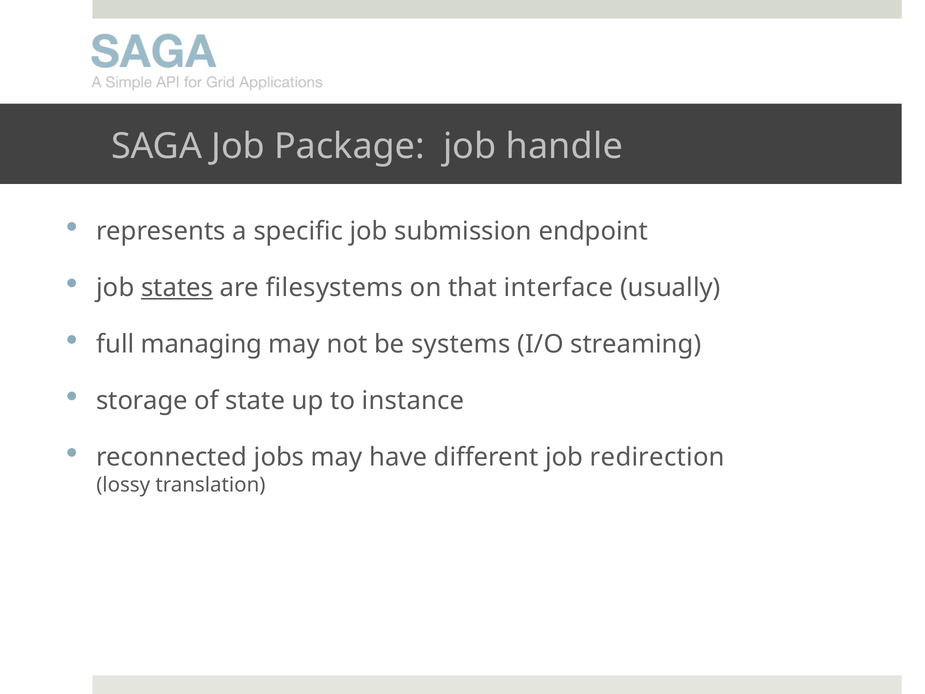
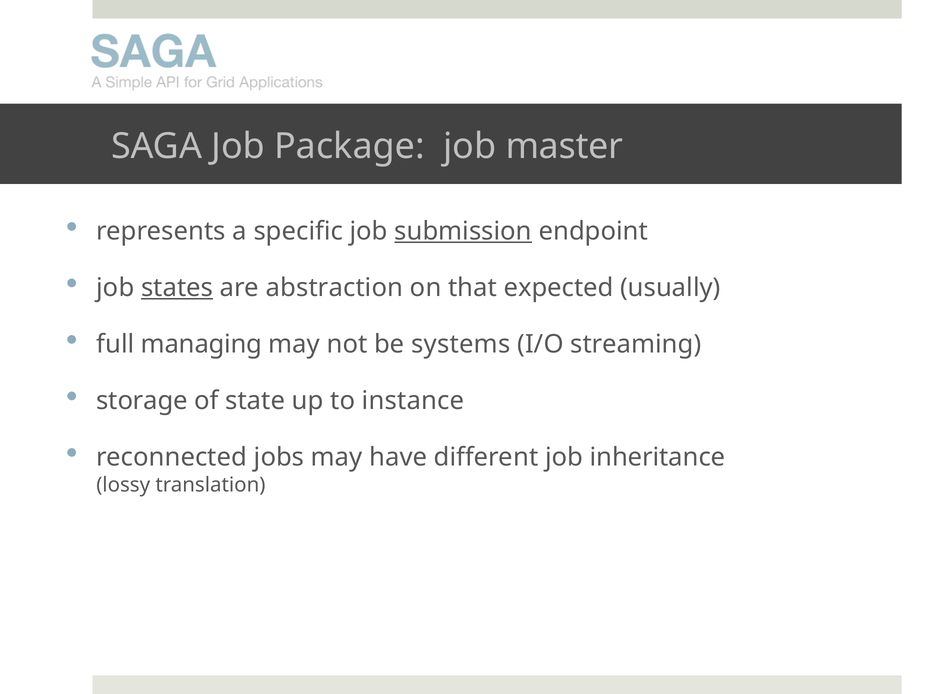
handle: handle -> master
submission underline: none -> present
filesystems: filesystems -> abstraction
interface: interface -> expected
redirection: redirection -> inheritance
